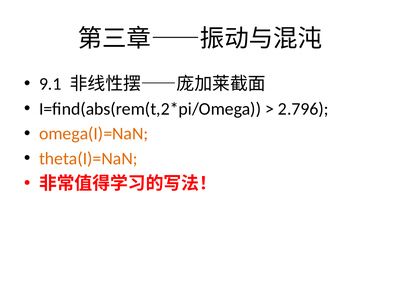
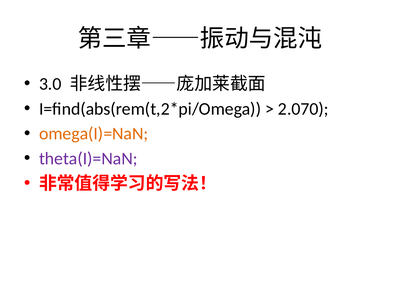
9.1: 9.1 -> 3.0
2.796: 2.796 -> 2.070
theta(I)=NaN colour: orange -> purple
